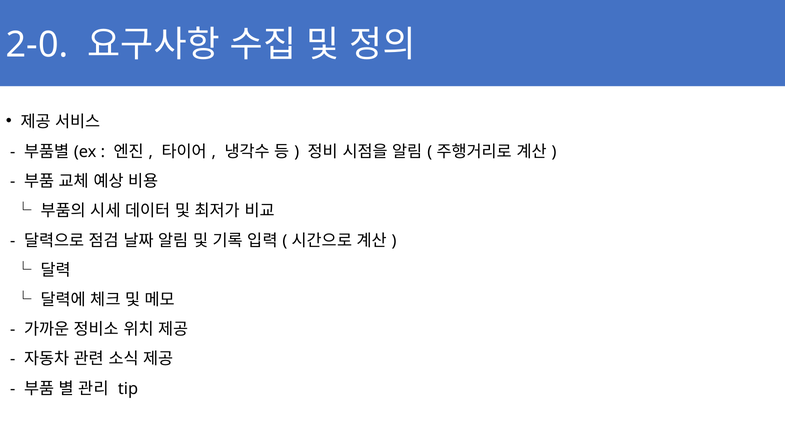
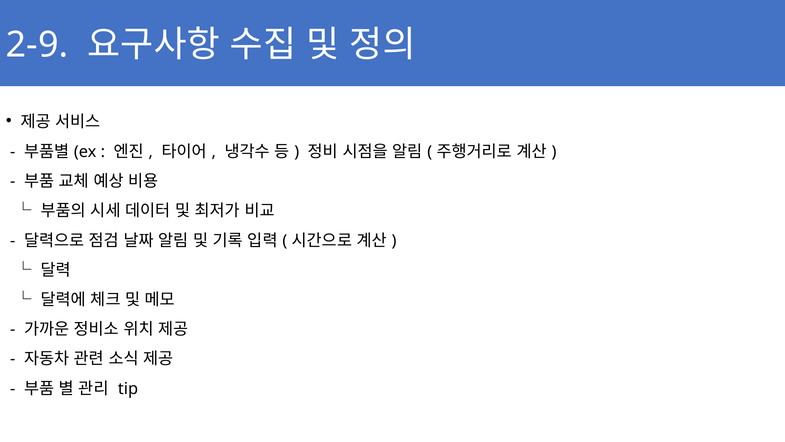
2-0: 2-0 -> 2-9
